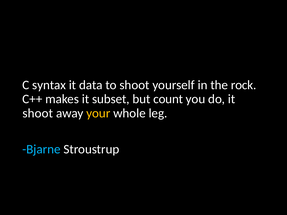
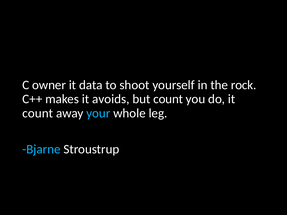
syntax: syntax -> owner
subset: subset -> avoids
shoot at (38, 113): shoot -> count
your colour: yellow -> light blue
